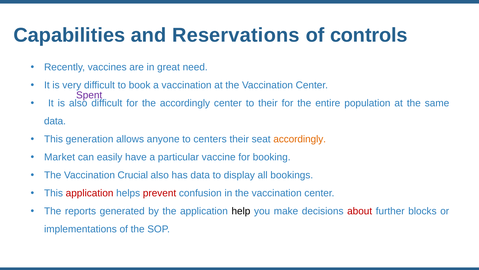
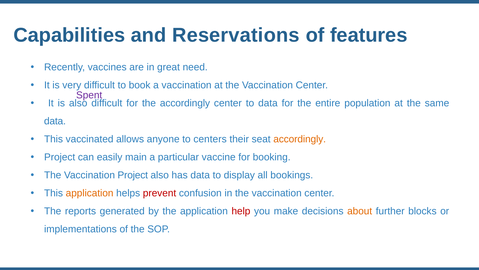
controls: controls -> features
to their: their -> data
generation: generation -> vaccinated
Market at (60, 157): Market -> Project
have: have -> main
Vaccination Crucial: Crucial -> Project
application at (90, 193) colour: red -> orange
help colour: black -> red
about colour: red -> orange
